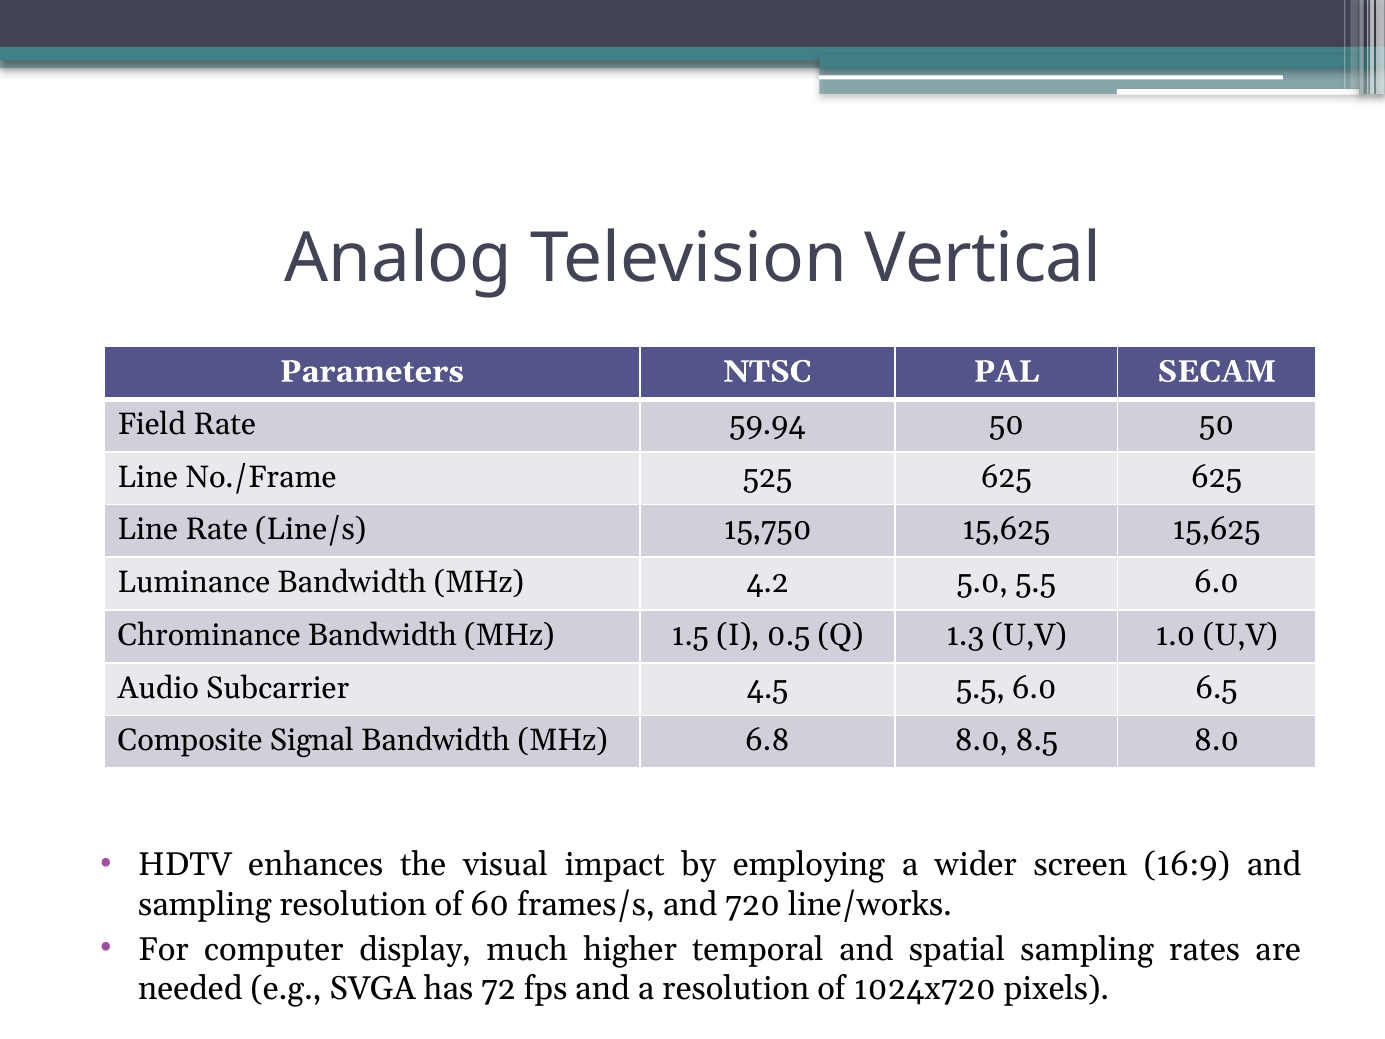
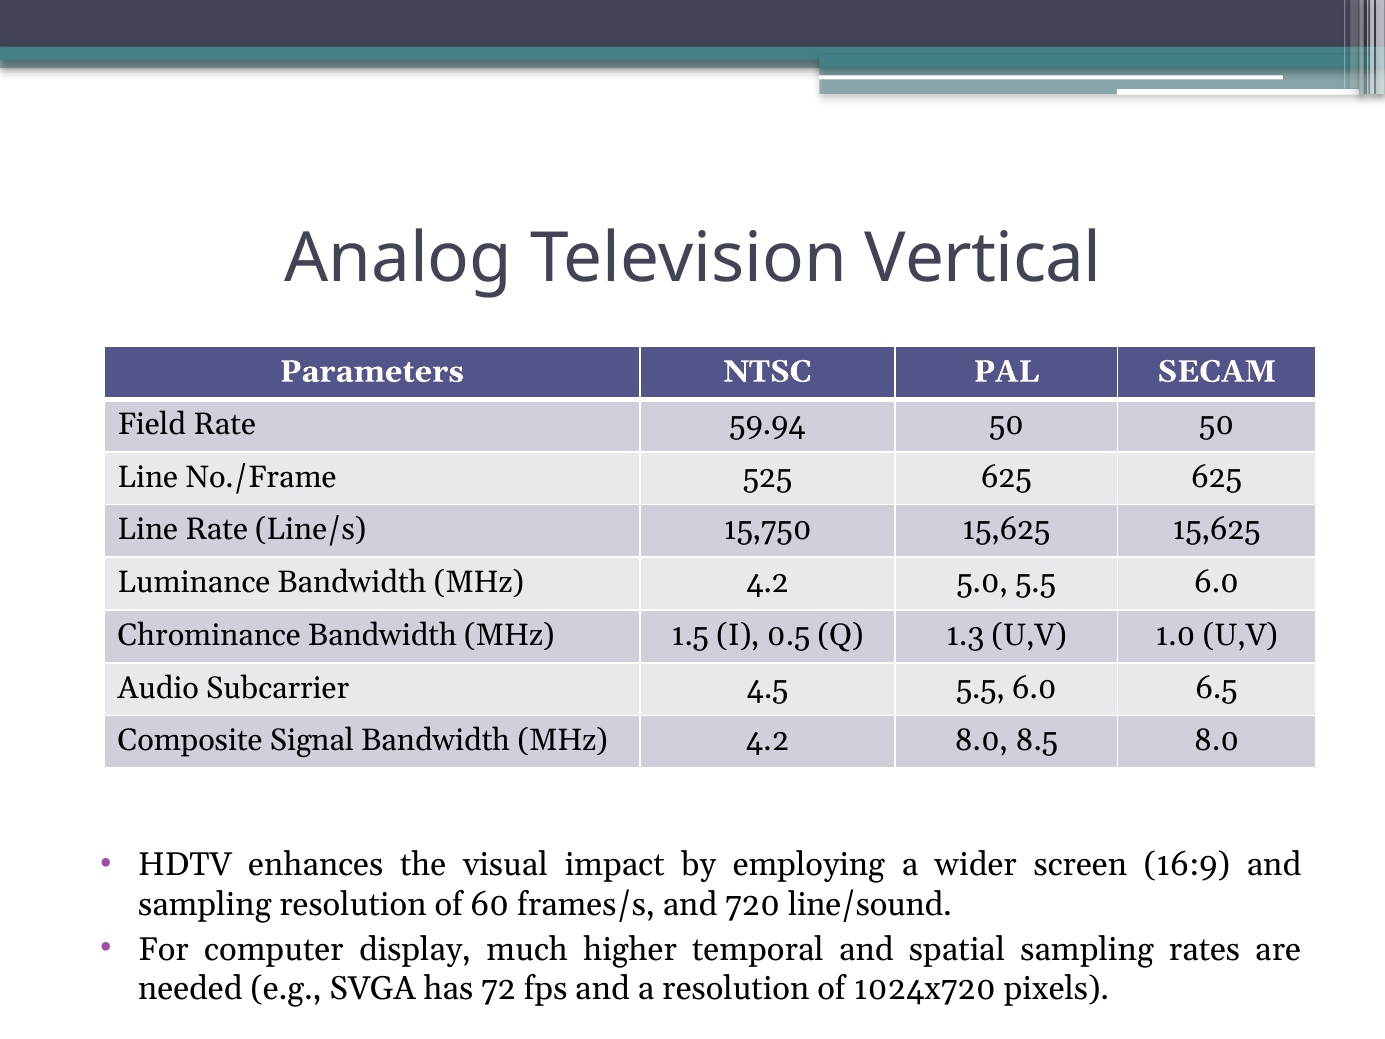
Signal Bandwidth MHz 6.8: 6.8 -> 4.2
line/works: line/works -> line/sound
